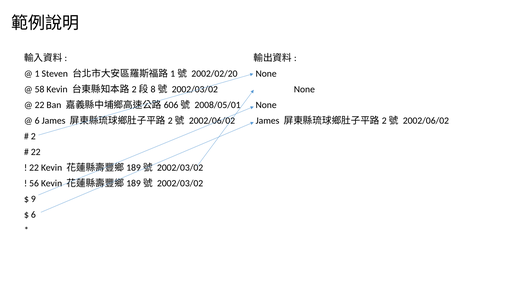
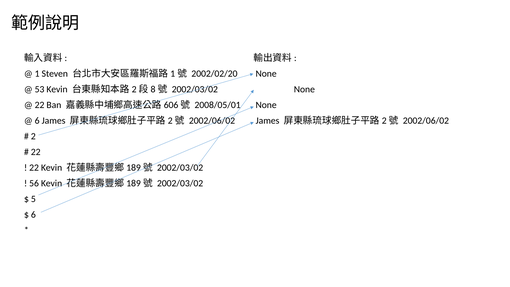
58: 58 -> 53
9: 9 -> 5
